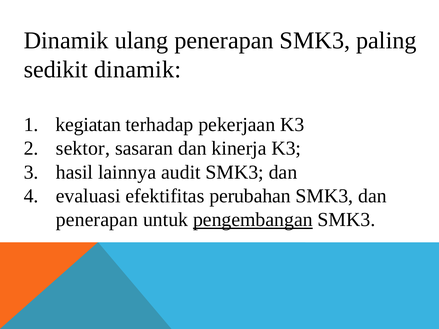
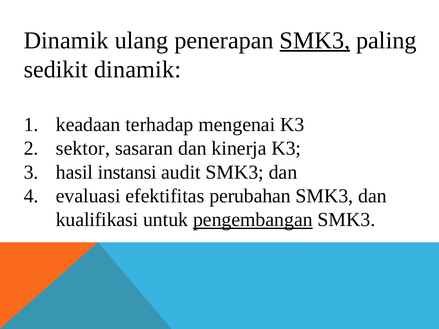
SMK3 at (315, 40) underline: none -> present
kegiatan: kegiatan -> keadaan
pekerjaan: pekerjaan -> mengenai
lainnya: lainnya -> instansi
penerapan at (97, 219): penerapan -> kualifikasi
